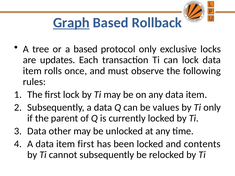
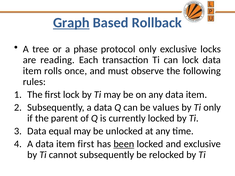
a based: based -> phase
updates: updates -> reading
other: other -> equal
been underline: none -> present
and contents: contents -> exclusive
